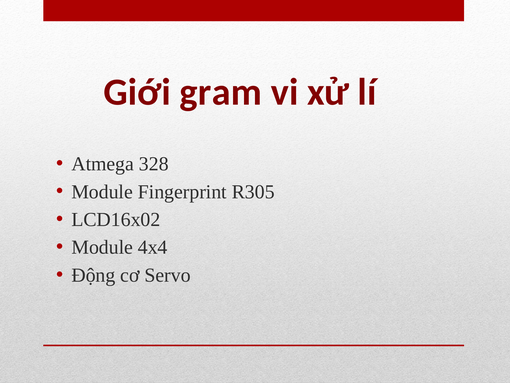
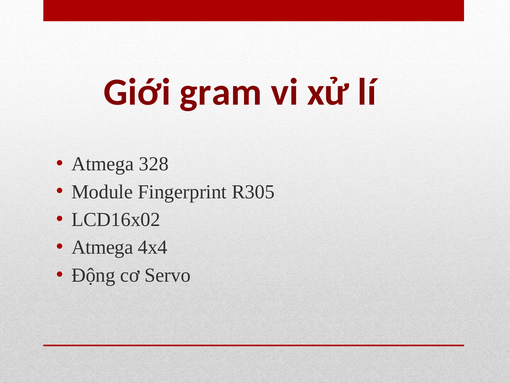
Module at (102, 247): Module -> Atmega
